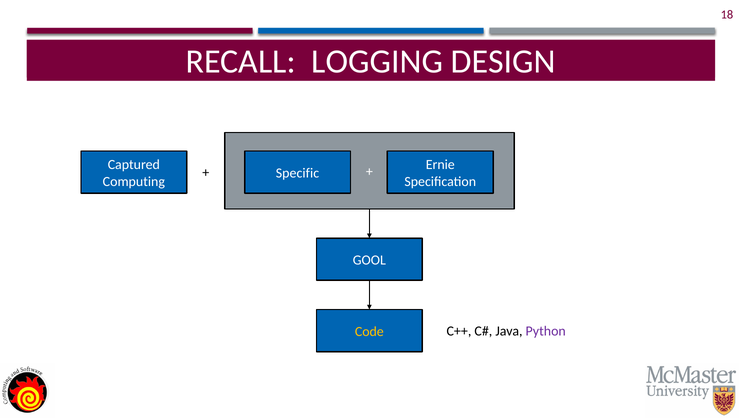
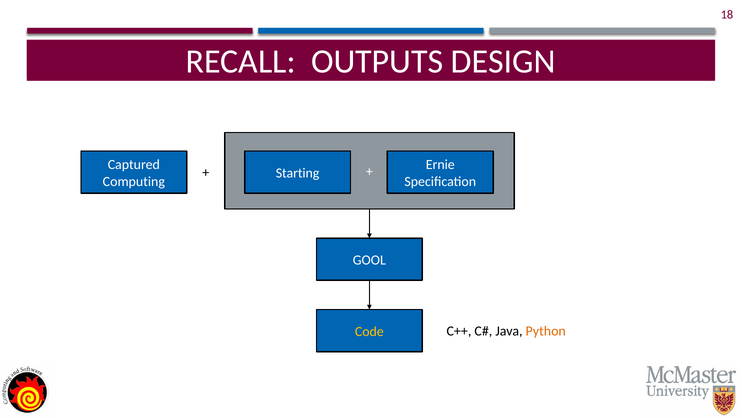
LOGGING: LOGGING -> OUTPUTS
Specific: Specific -> Starting
Python colour: purple -> orange
